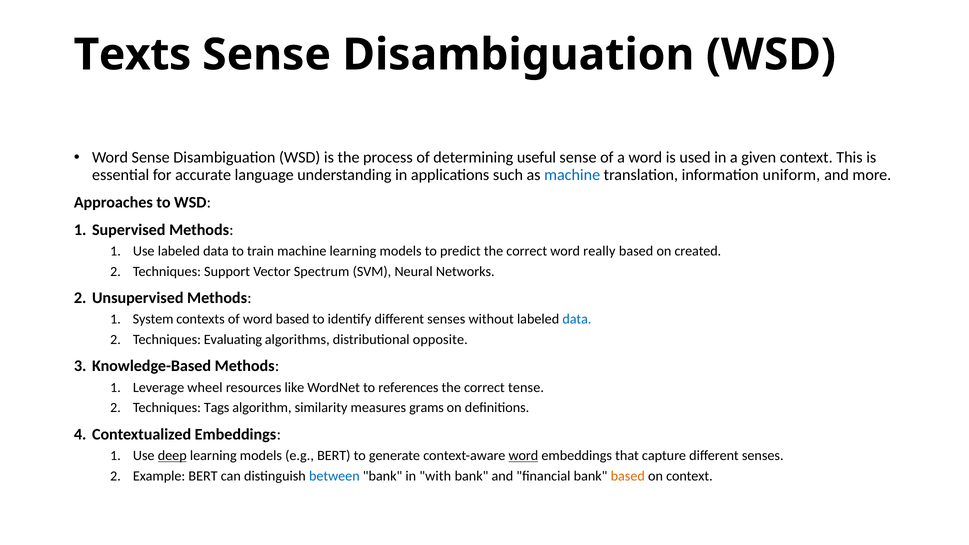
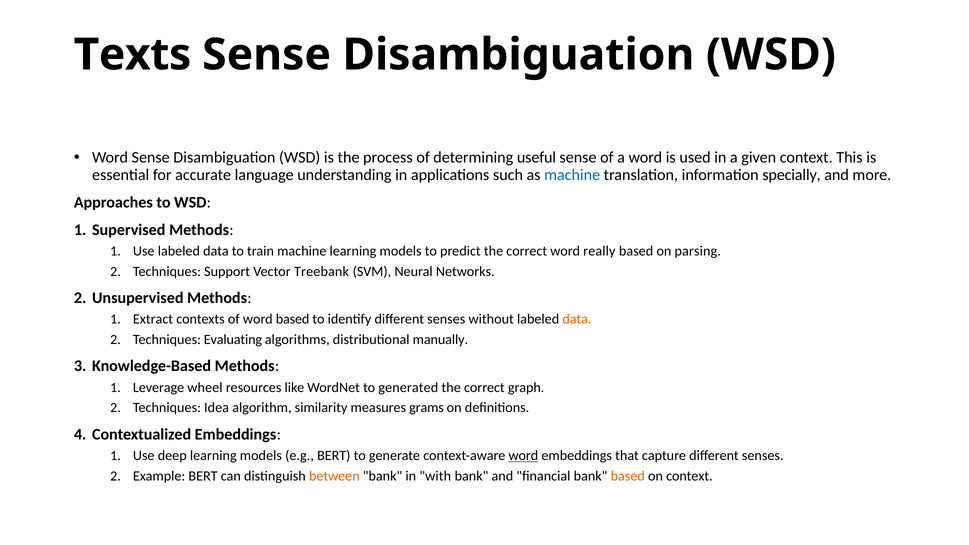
uniform: uniform -> specially
created: created -> parsing
Spectrum: Spectrum -> Treebank
System: System -> Extract
data at (577, 319) colour: blue -> orange
opposite: opposite -> manually
references: references -> generated
tense: tense -> graph
Tags: Tags -> Idea
deep underline: present -> none
between colour: blue -> orange
